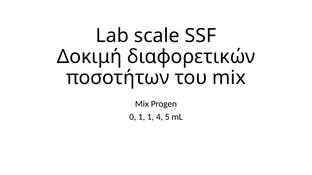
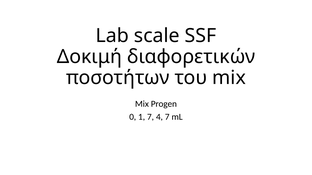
1 1: 1 -> 7
4 5: 5 -> 7
